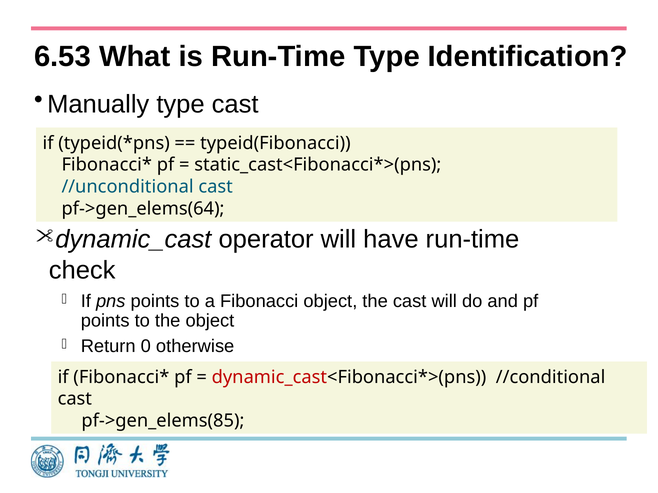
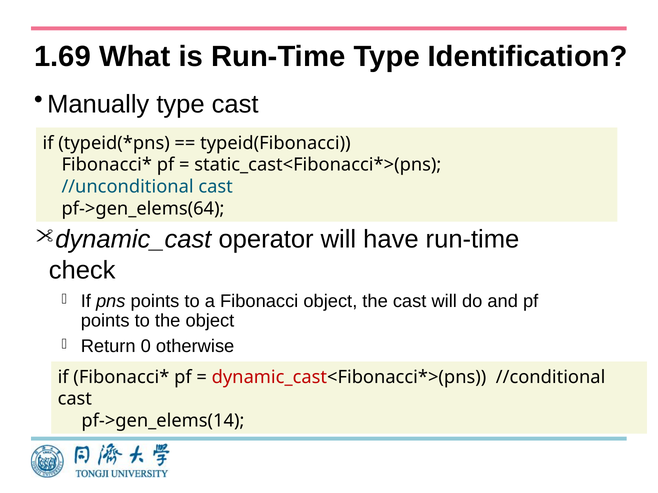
6.53: 6.53 -> 1.69
pf->gen_elems(85: pf->gen_elems(85 -> pf->gen_elems(14
